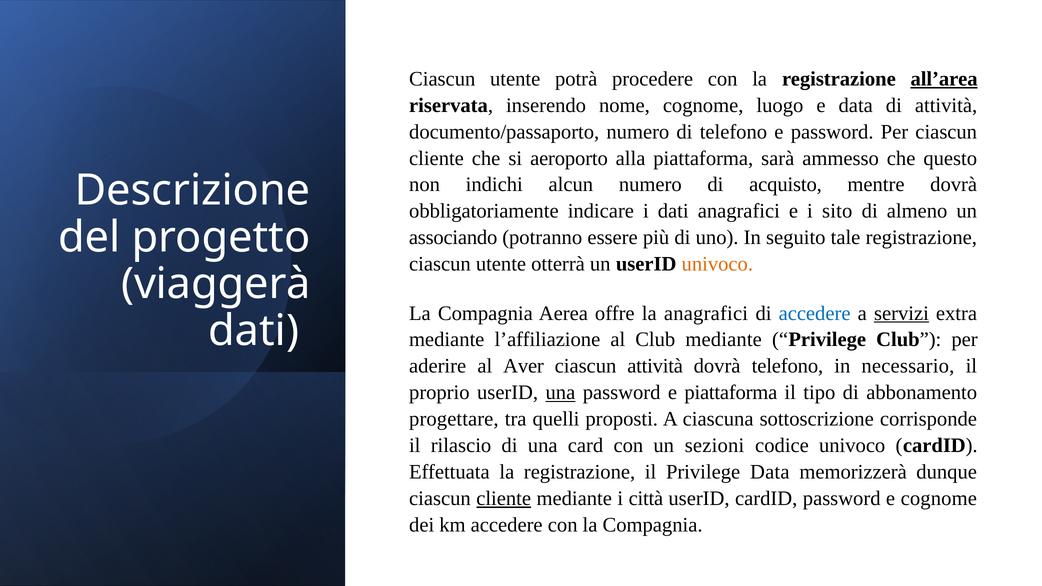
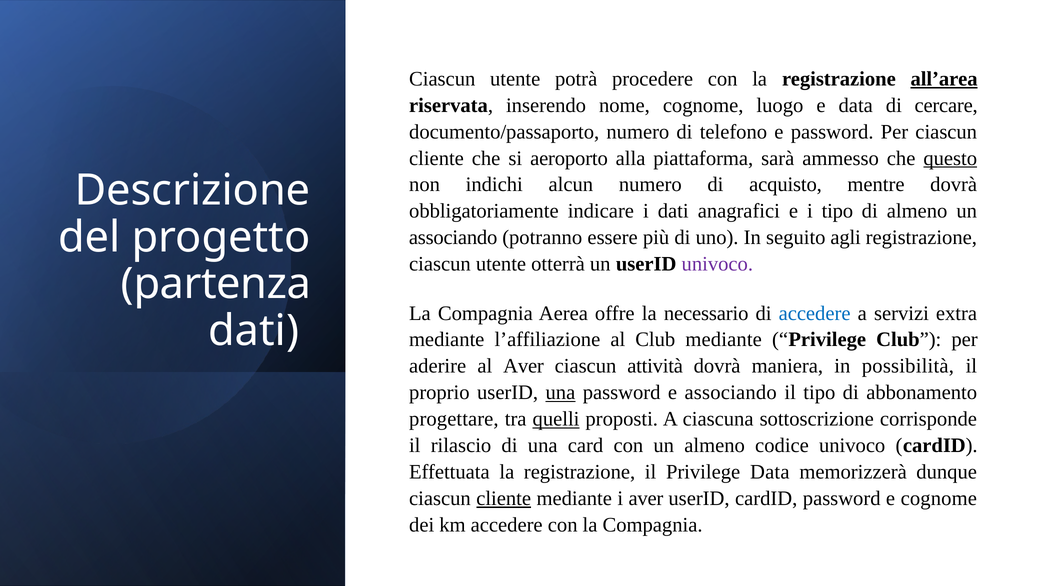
di attività: attività -> cercare
questo underline: none -> present
i sito: sito -> tipo
tale: tale -> agli
univoco at (717, 264) colour: orange -> purple
viaggerà: viaggerà -> partenza
la anagrafici: anagrafici -> necessario
servizi underline: present -> none
dovrà telefono: telefono -> maniera
necessario: necessario -> possibilità
e piattaforma: piattaforma -> associando
quelli underline: none -> present
un sezioni: sezioni -> almeno
i città: città -> aver
